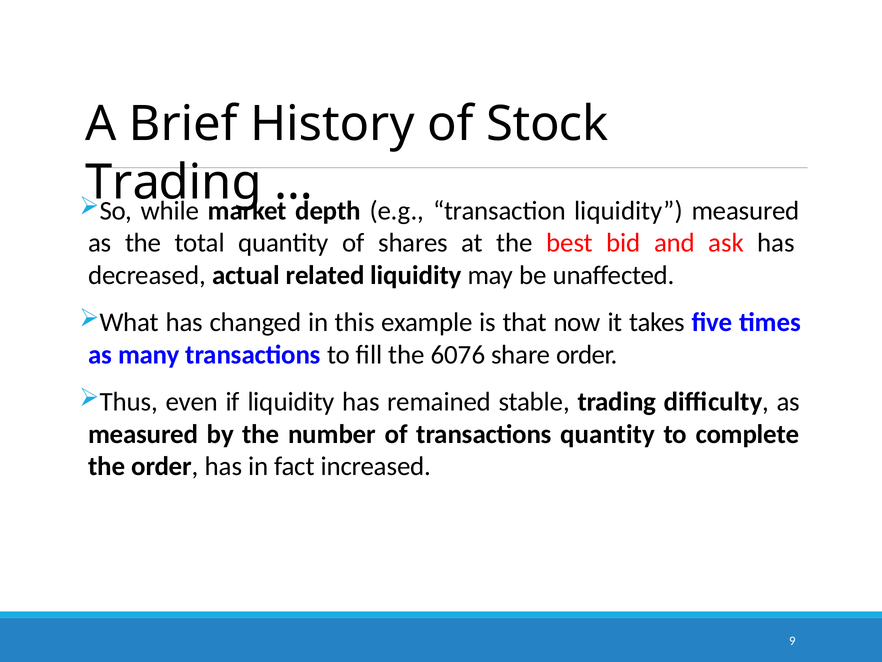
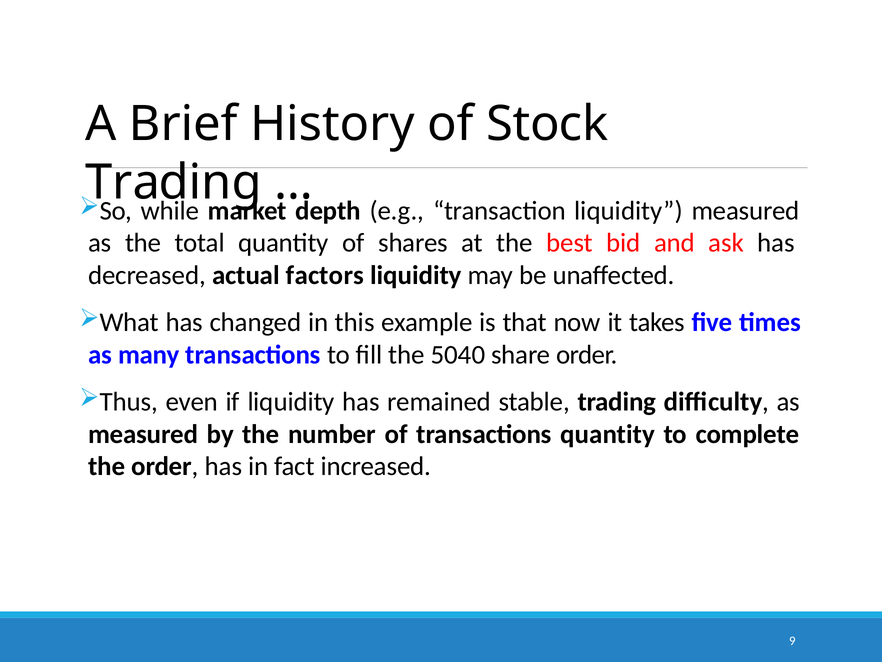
related: related -> factors
6076: 6076 -> 5040
